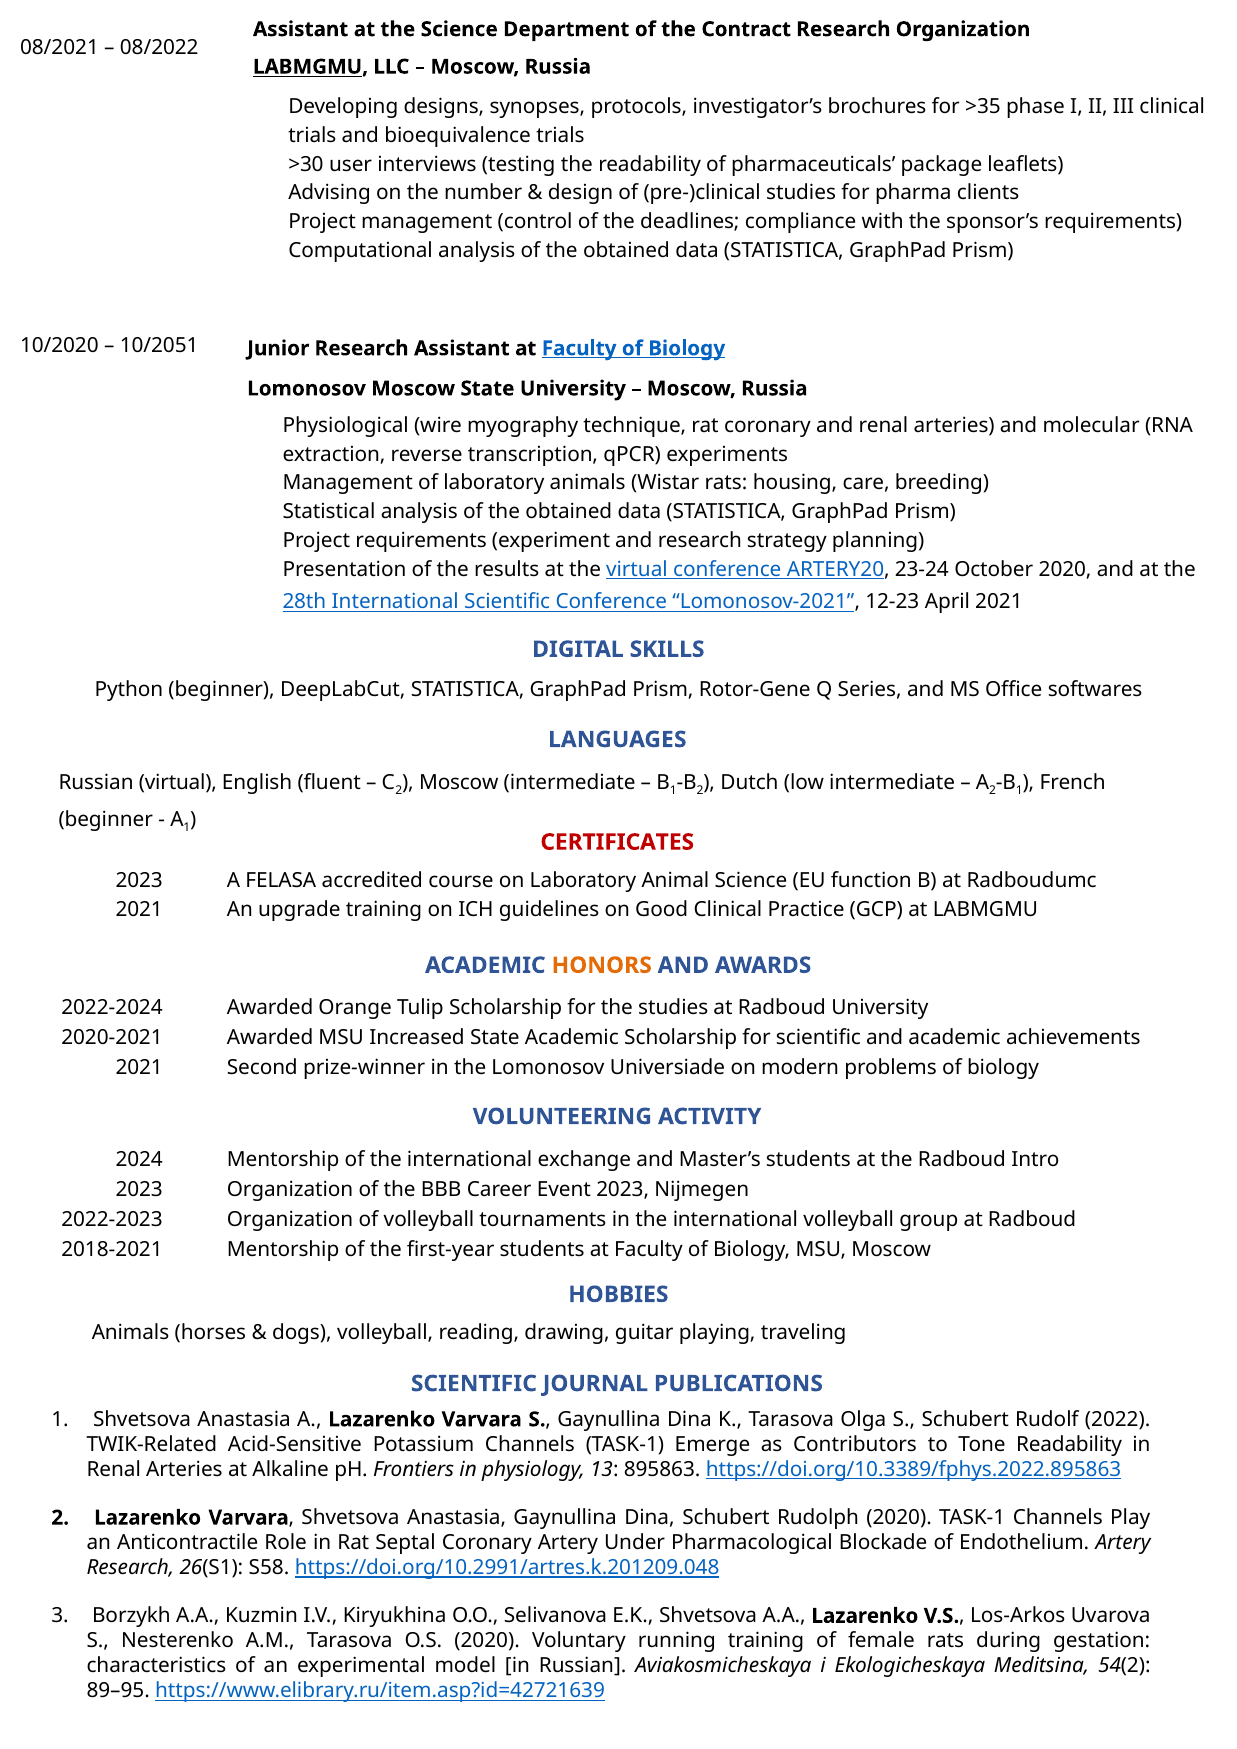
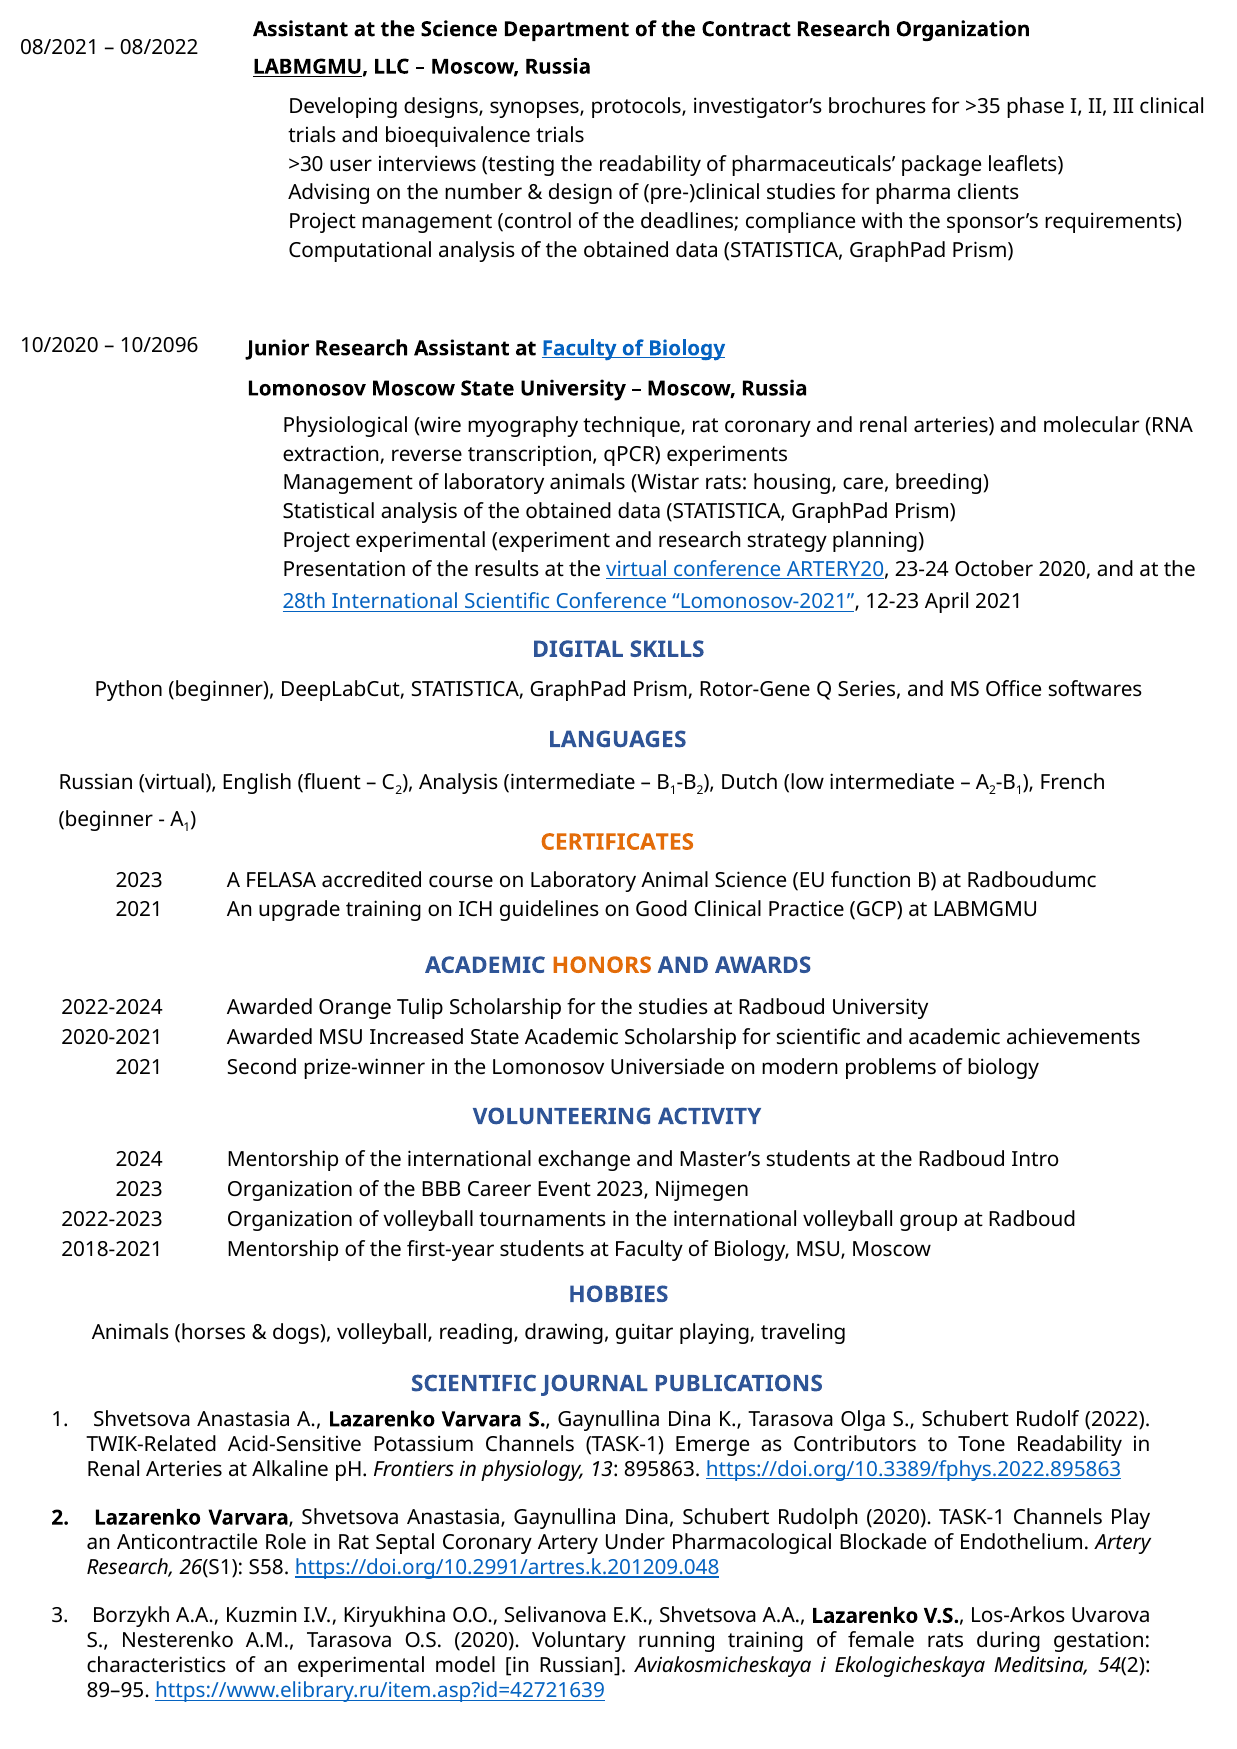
10/2051: 10/2051 -> 10/2096
Project requirements: requirements -> experimental
Moscow at (459, 783): Moscow -> Analysis
CERTIFICATES colour: red -> orange
